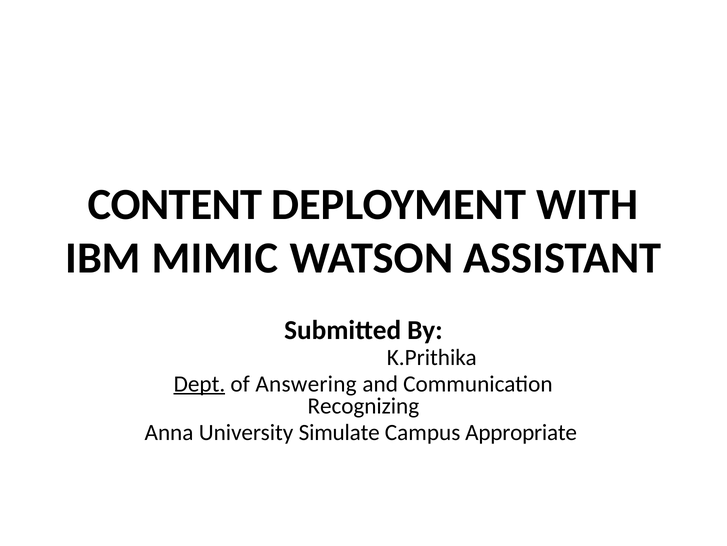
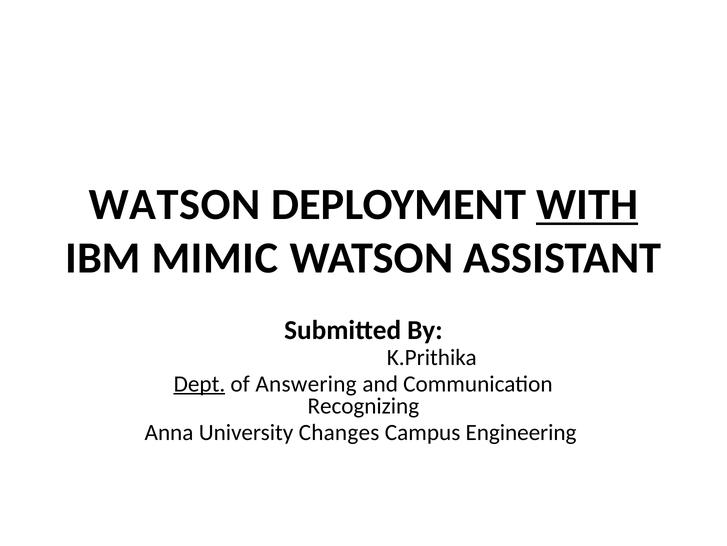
CONTENT at (175, 204): CONTENT -> WATSON
WITH underline: none -> present
Simulate: Simulate -> Changes
Appropriate: Appropriate -> Engineering
